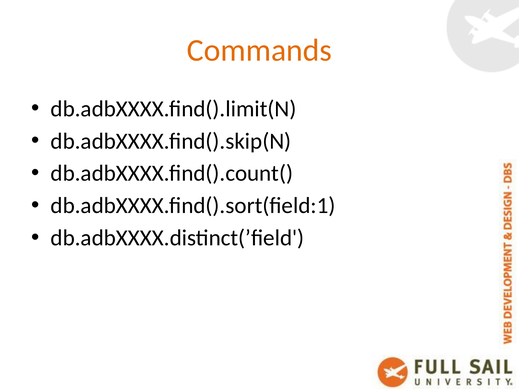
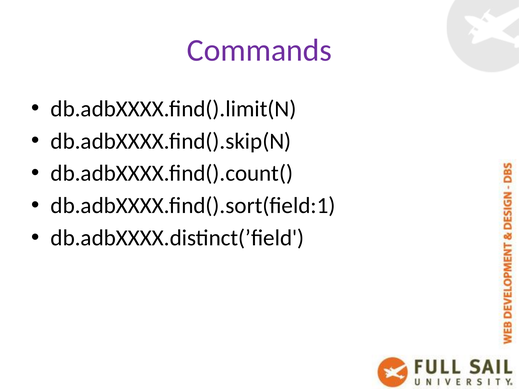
Commands colour: orange -> purple
